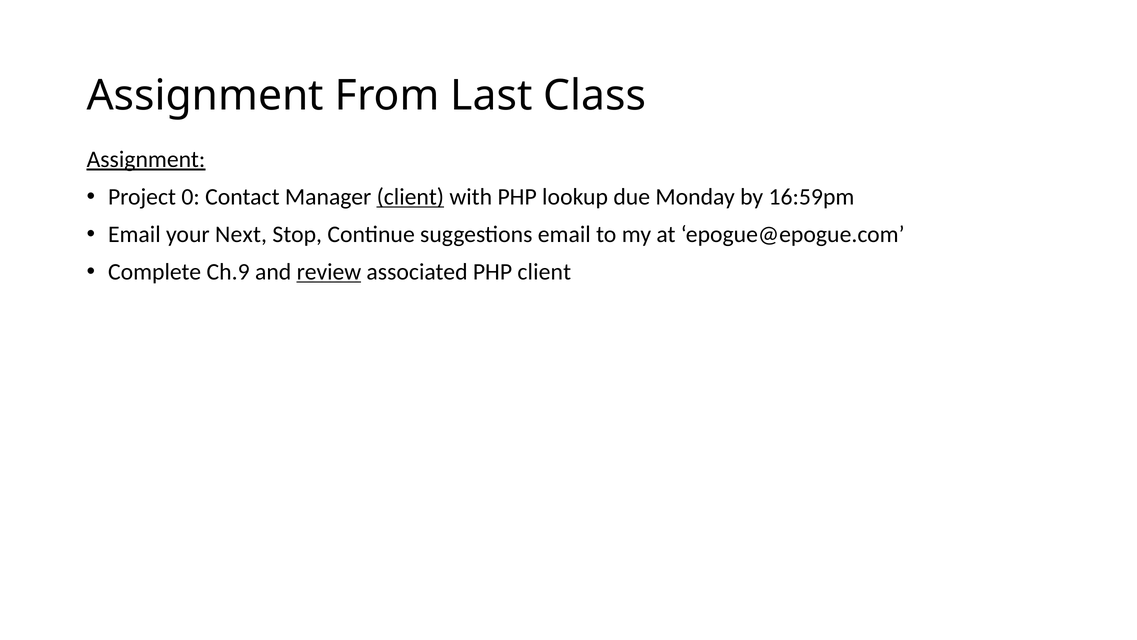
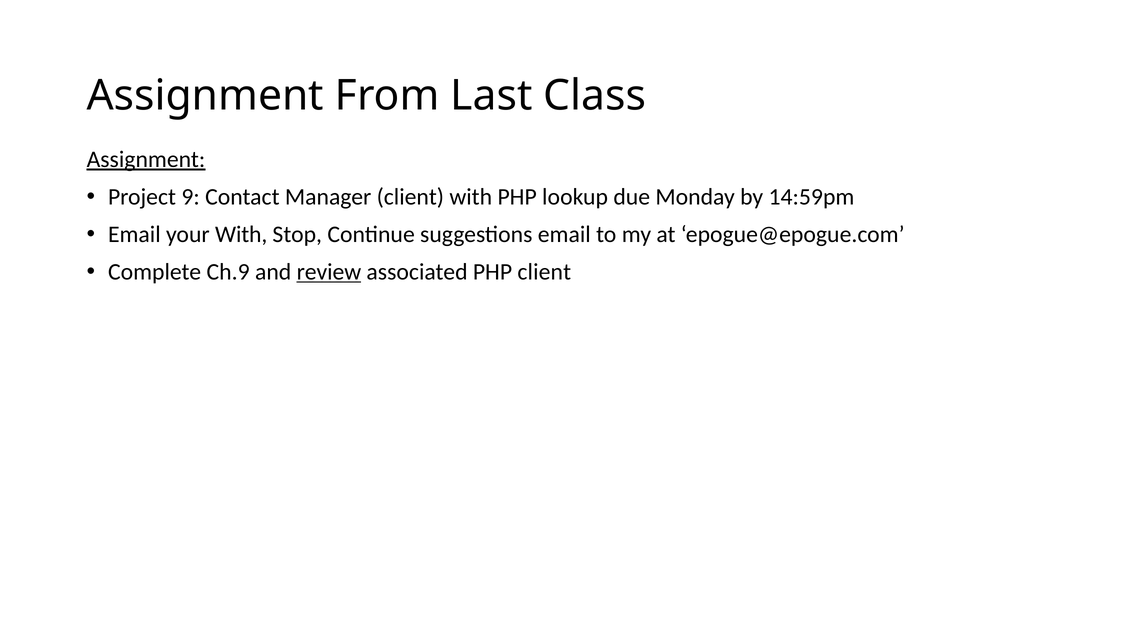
0: 0 -> 9
client at (410, 197) underline: present -> none
16:59pm: 16:59pm -> 14:59pm
your Next: Next -> With
